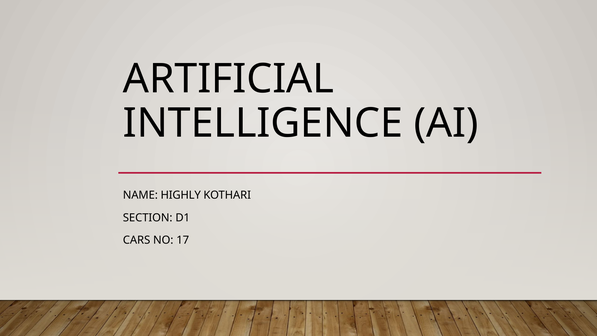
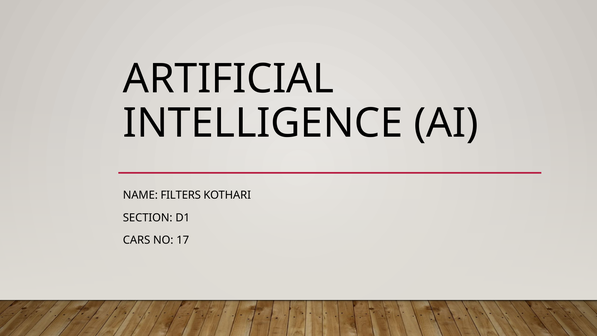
HIGHLY: HIGHLY -> FILTERS
